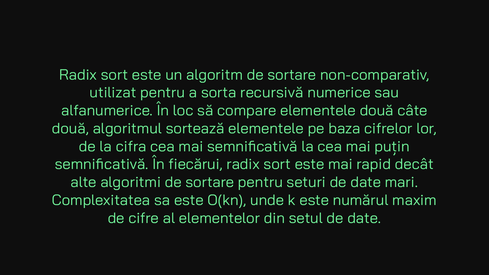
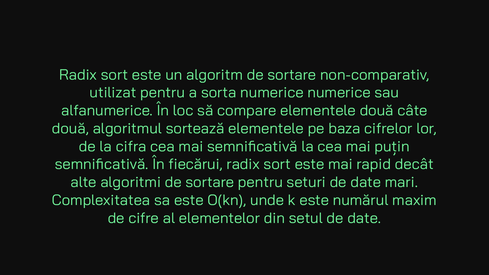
sorta recursivă: recursivă -> numerice
